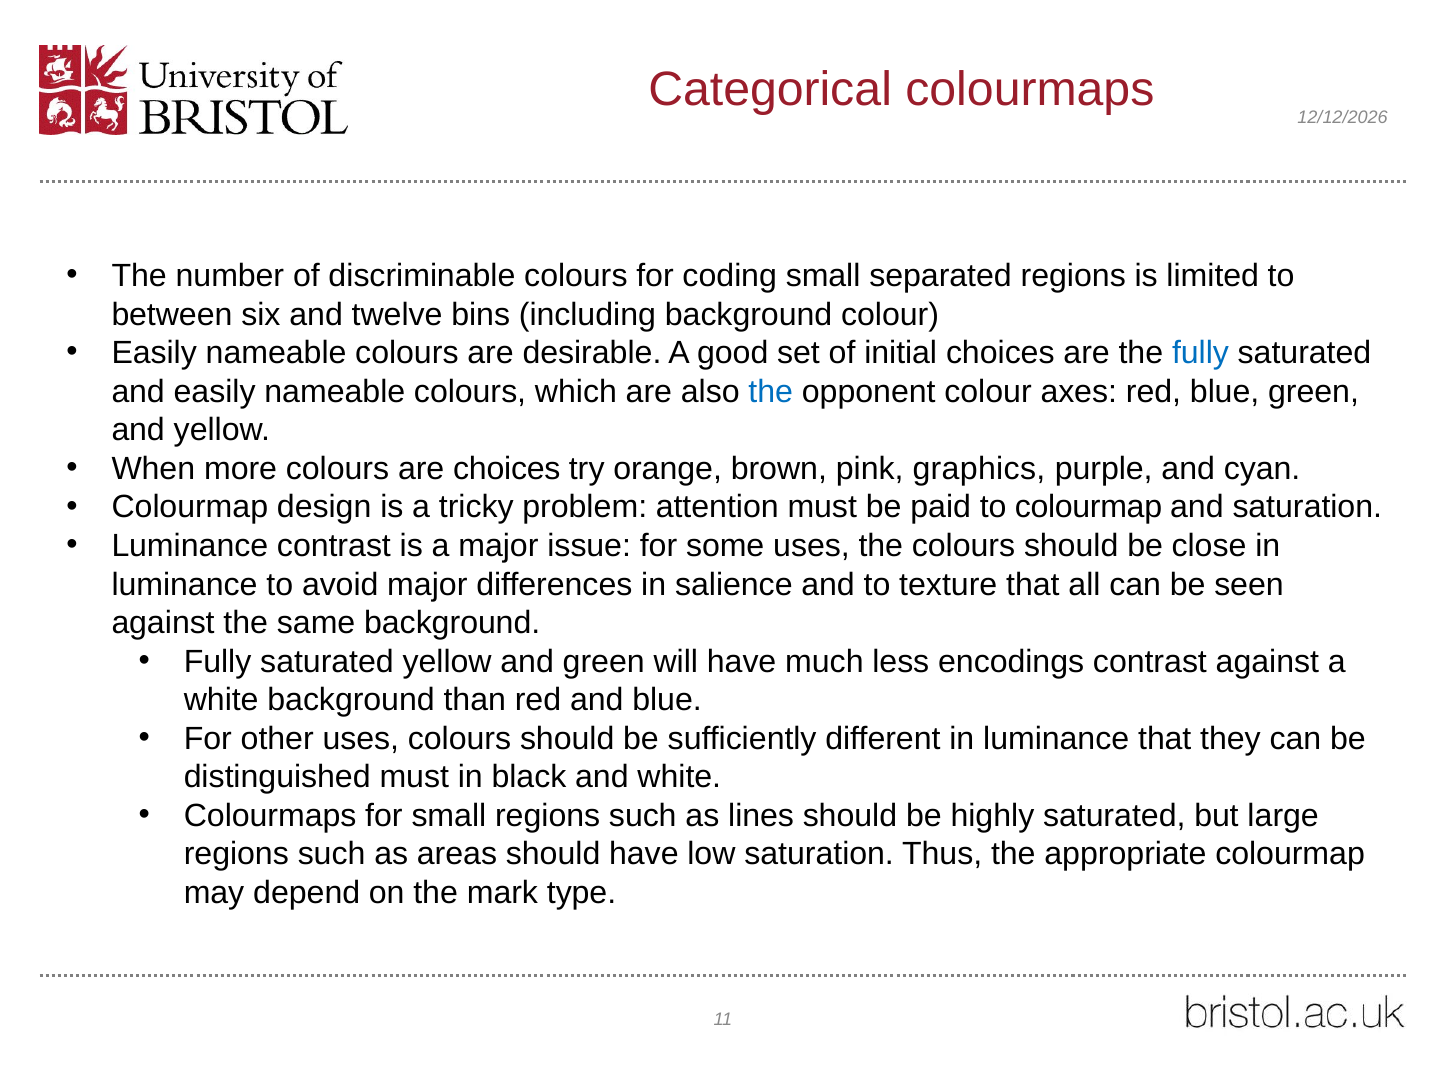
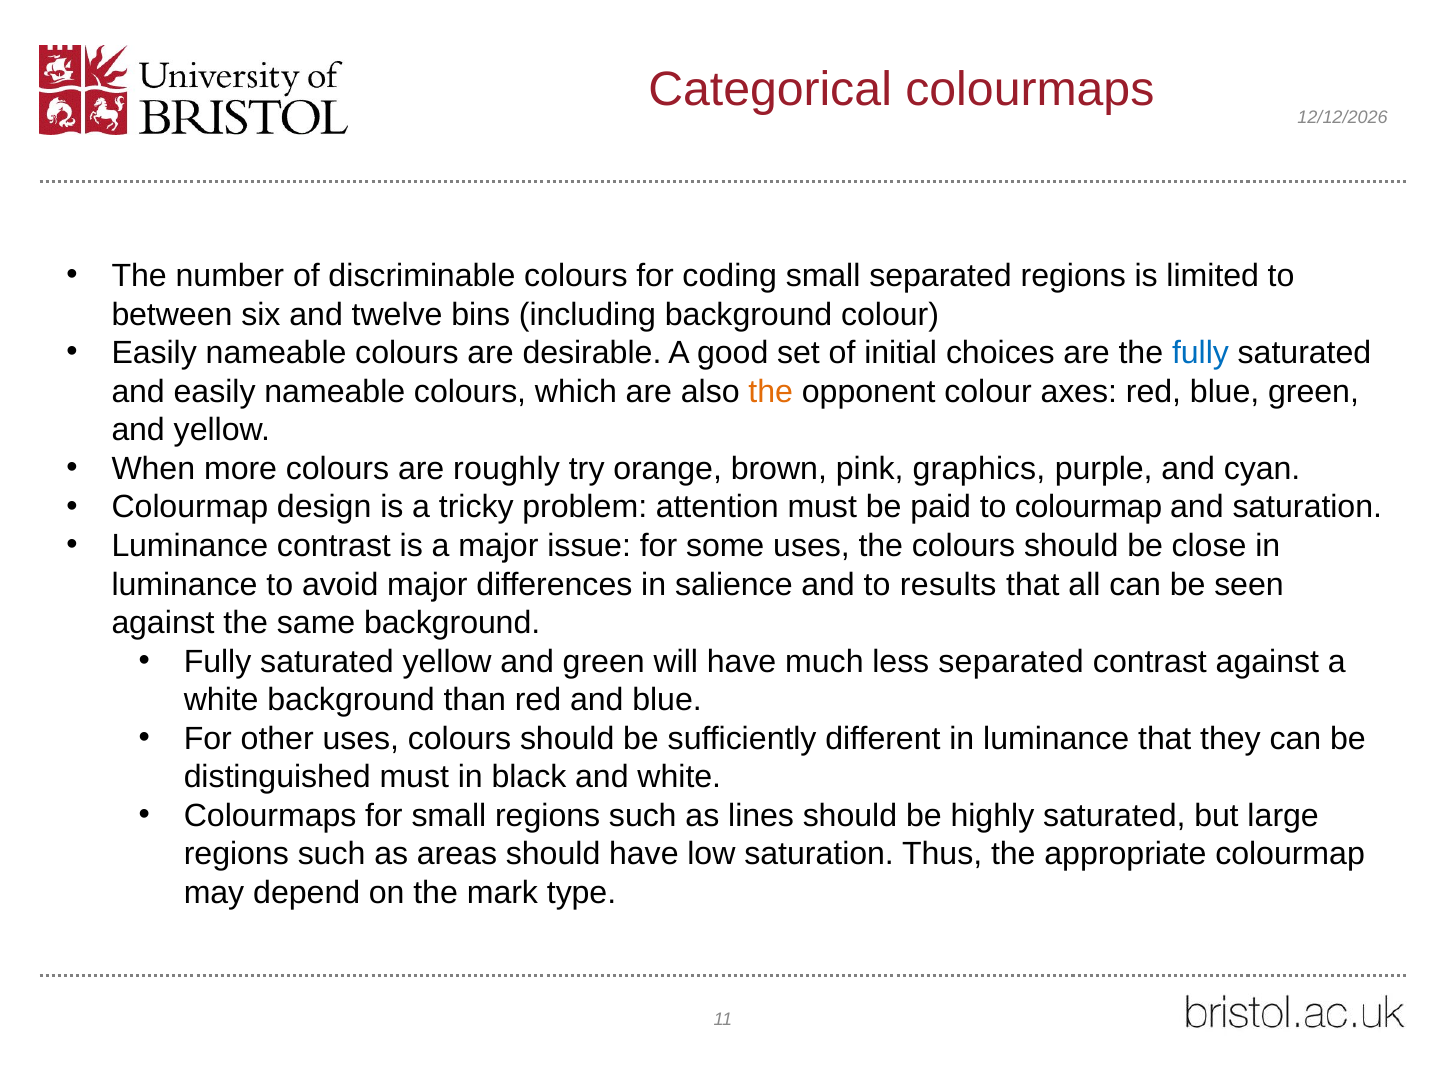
the at (771, 391) colour: blue -> orange
are choices: choices -> roughly
texture: texture -> results
less encodings: encodings -> separated
